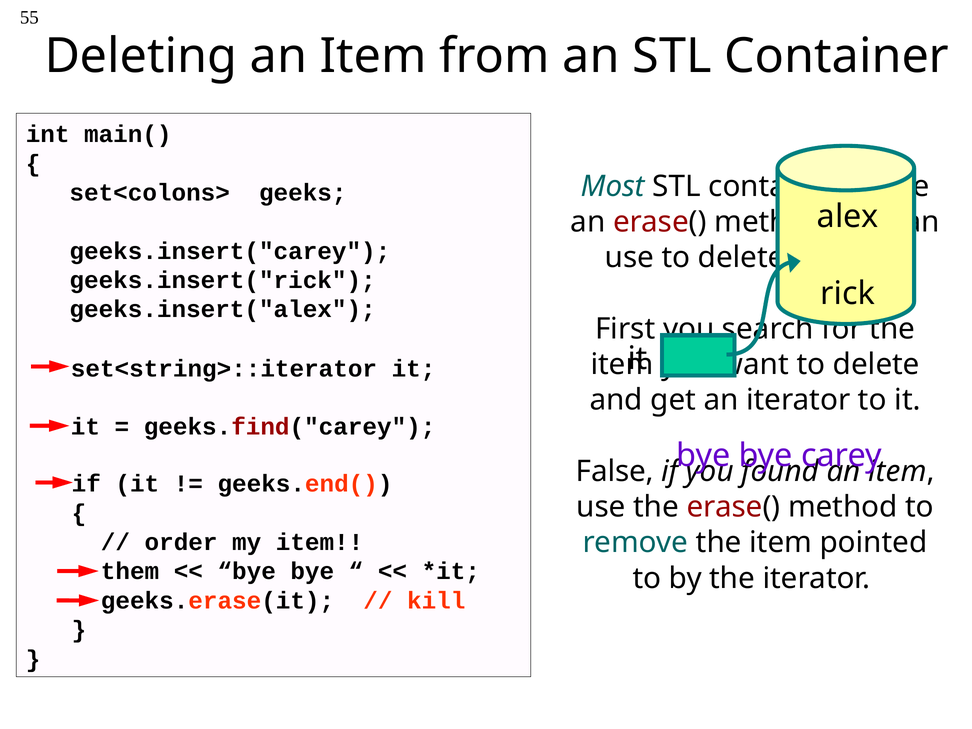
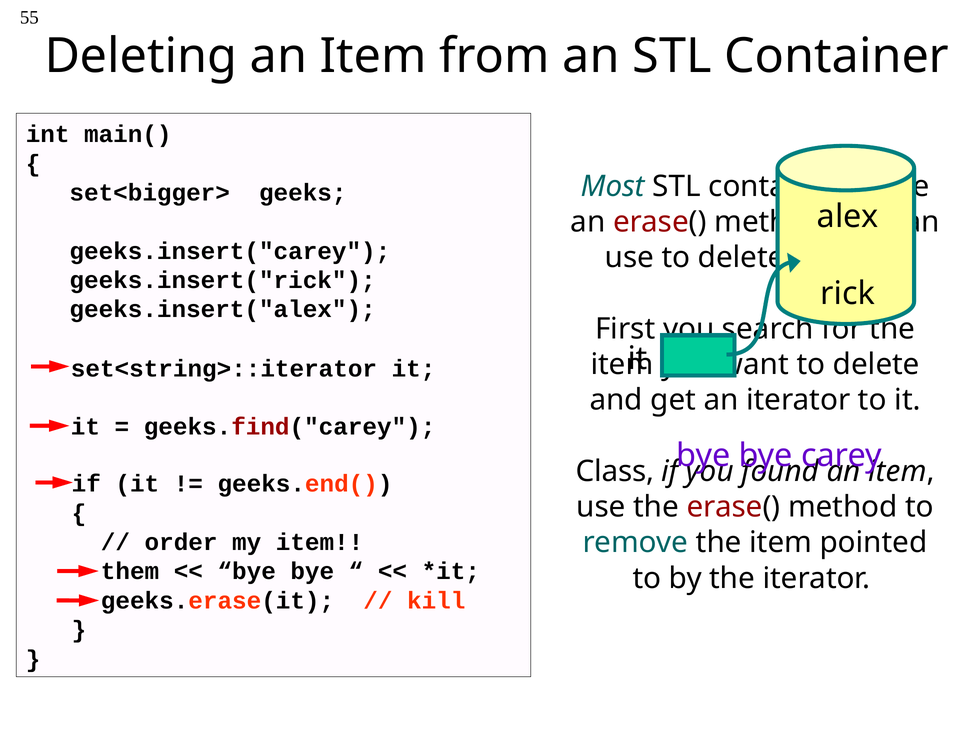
set<colons>: set<colons> -> set<bigger>
False: False -> Class
